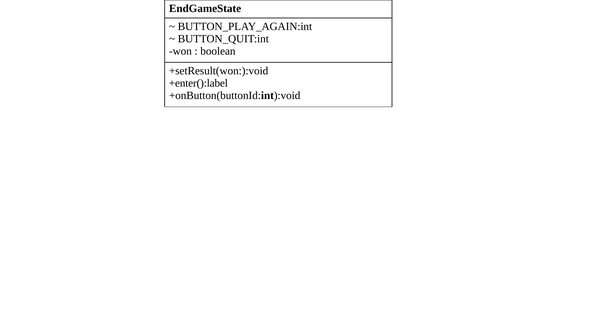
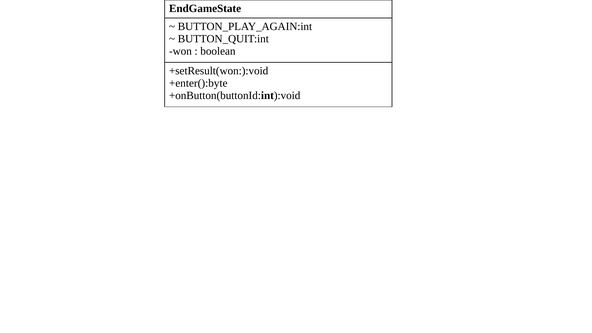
+enter():label: +enter():label -> +enter():byte
